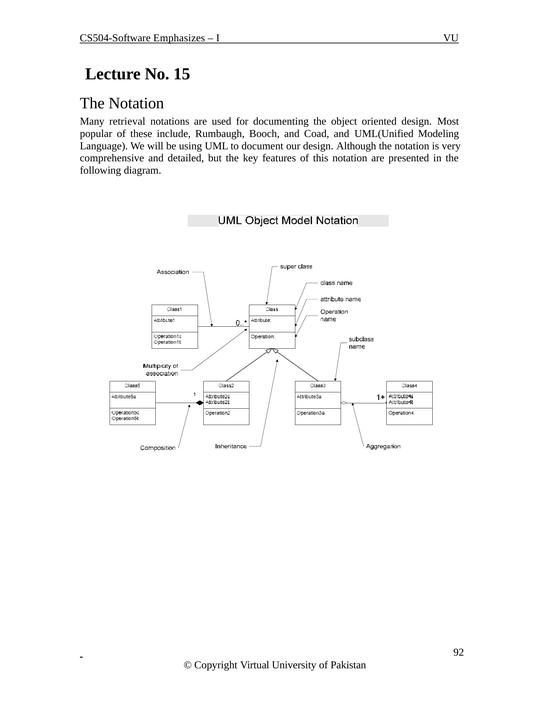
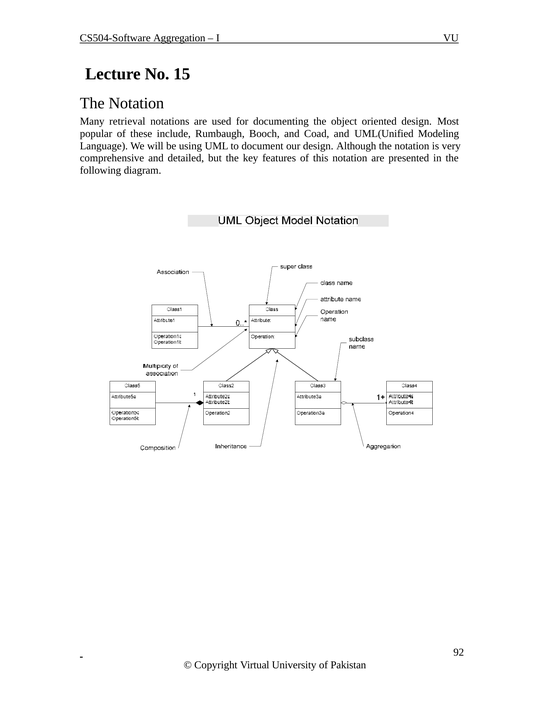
Emphasizes: Emphasizes -> Aggregation
